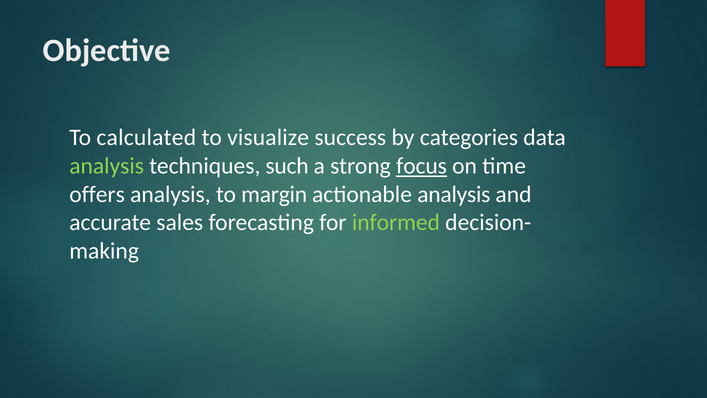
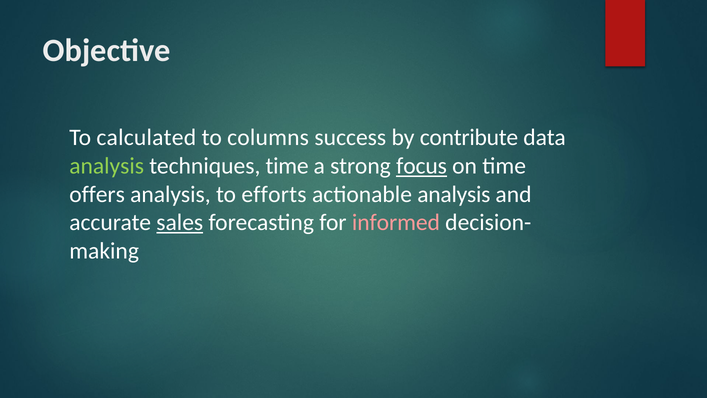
visualize: visualize -> columns
categories: categories -> contribute
techniques such: such -> time
margin: margin -> efforts
sales underline: none -> present
informed colour: light green -> pink
